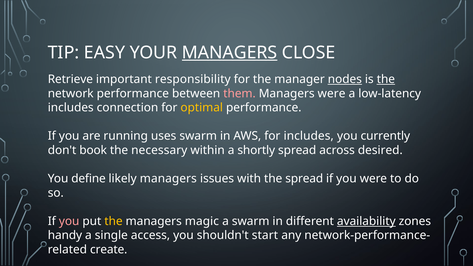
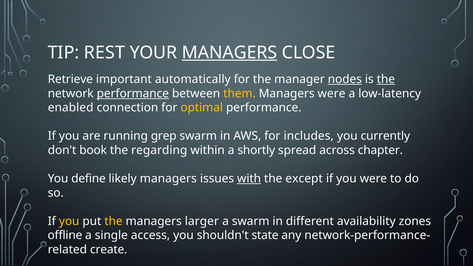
EASY: EASY -> REST
responsibility: responsibility -> automatically
performance at (133, 94) underline: none -> present
them colour: pink -> yellow
includes at (71, 108): includes -> enabled
uses: uses -> grep
necessary: necessary -> regarding
desired: desired -> chapter
with underline: none -> present
the spread: spread -> except
you at (69, 221) colour: pink -> yellow
magic: magic -> larger
availability underline: present -> none
handy: handy -> offline
start: start -> state
